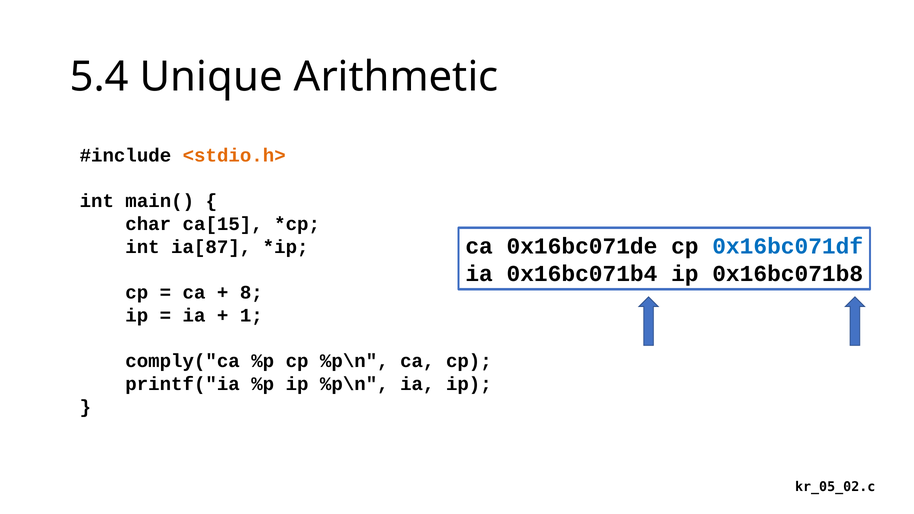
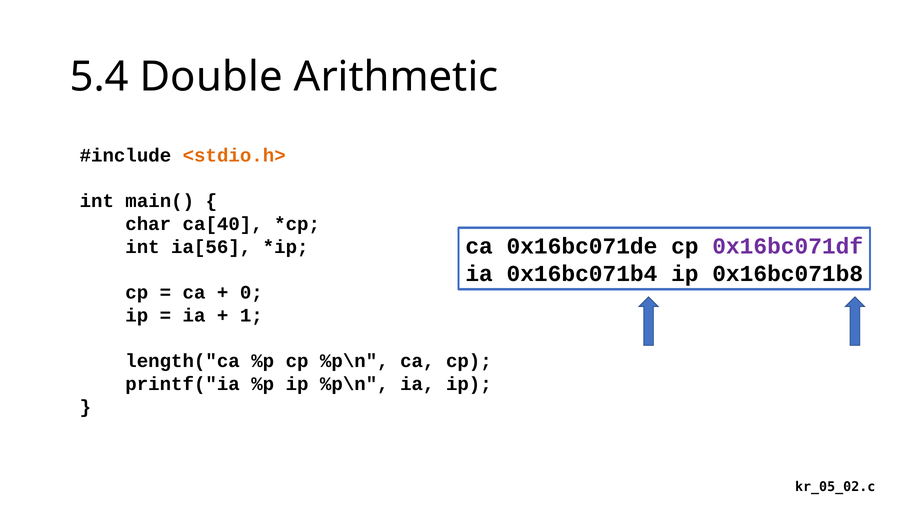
Unique: Unique -> Double
ca[15: ca[15 -> ca[40
0x16bc071df colour: blue -> purple
ia[87: ia[87 -> ia[56
8: 8 -> 0
comply("ca: comply("ca -> length("ca
